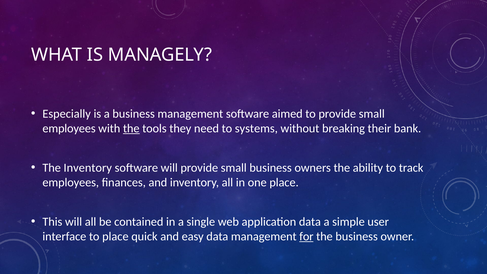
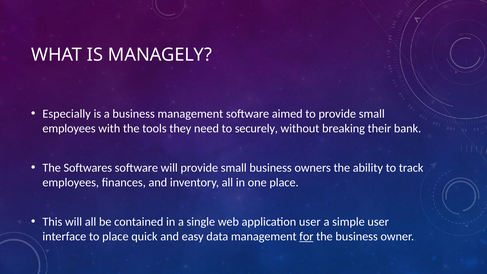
the at (131, 128) underline: present -> none
systems: systems -> securely
The Inventory: Inventory -> Softwares
application data: data -> user
